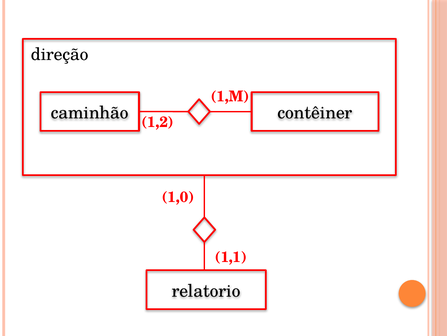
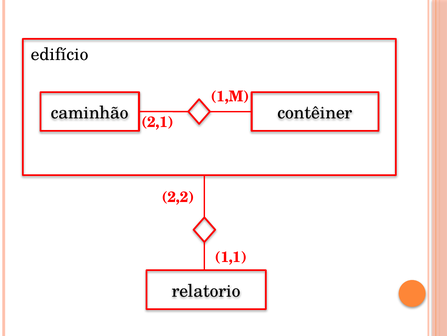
direção: direção -> edifício
1,2: 1,2 -> 2,1
1,0: 1,0 -> 2,2
